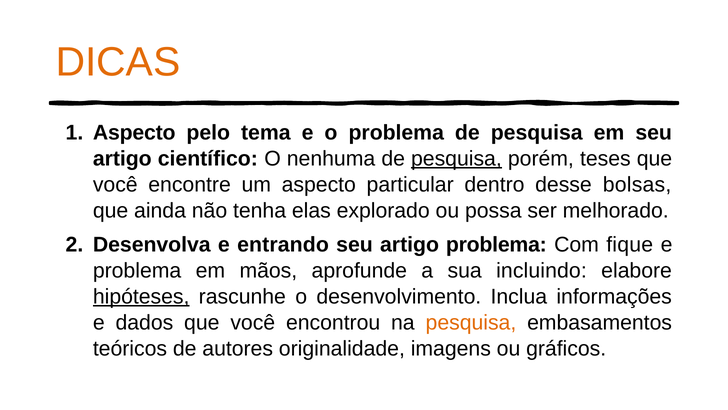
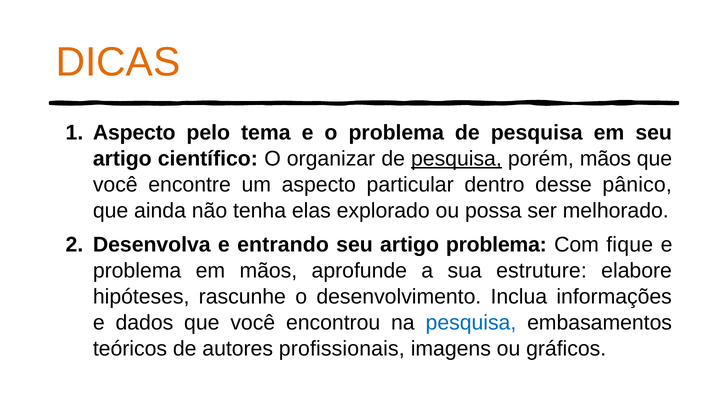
nenhuma: nenhuma -> organizar
porém teses: teses -> mãos
bolsas: bolsas -> pânico
incluindo: incluindo -> estruture
hipóteses underline: present -> none
pesquisa at (471, 322) colour: orange -> blue
originalidade: originalidade -> profissionais
